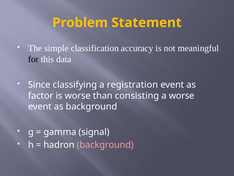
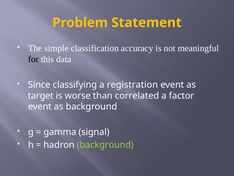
factor: factor -> target
consisting: consisting -> correlated
a worse: worse -> factor
background at (105, 144) colour: pink -> light green
